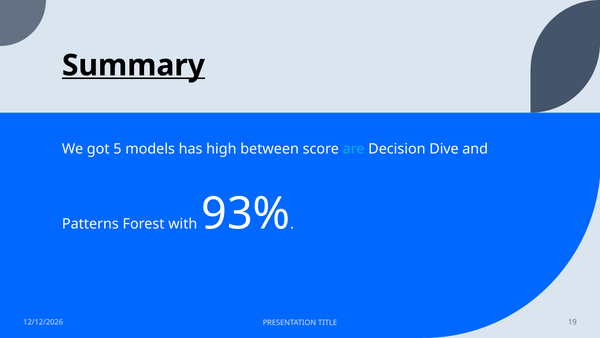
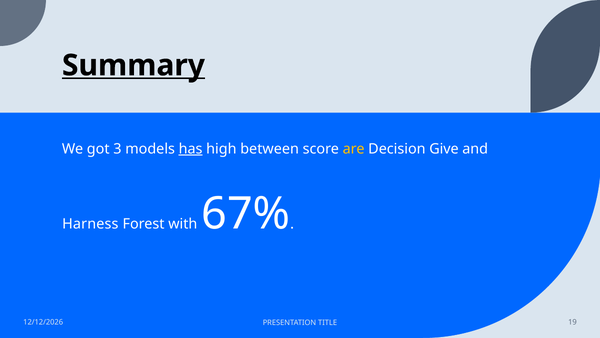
5: 5 -> 3
has underline: none -> present
are colour: light blue -> yellow
Dive: Dive -> Give
Patterns: Patterns -> Harness
93%: 93% -> 67%
